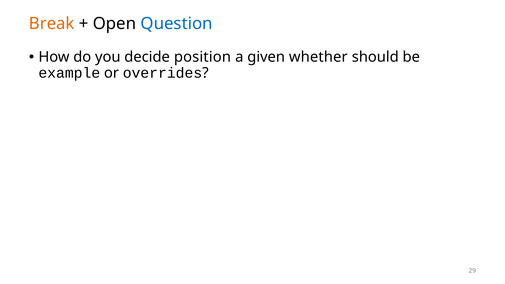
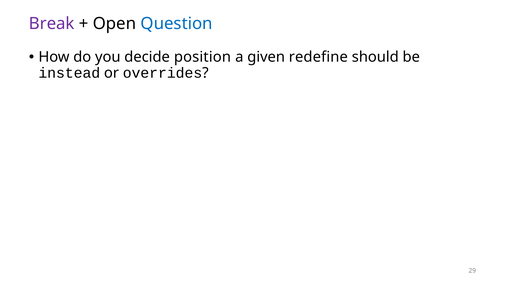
Break colour: orange -> purple
whether: whether -> redefine
example: example -> instead
